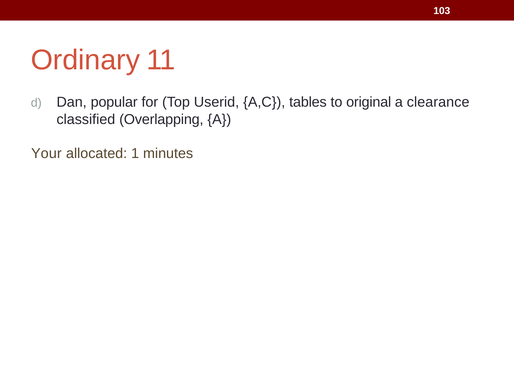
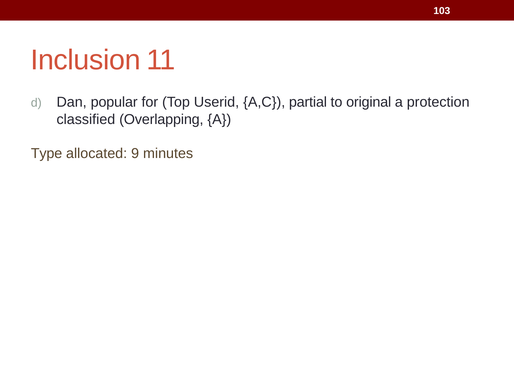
Ordinary: Ordinary -> Inclusion
tables: tables -> partial
clearance: clearance -> protection
Your: Your -> Type
1: 1 -> 9
